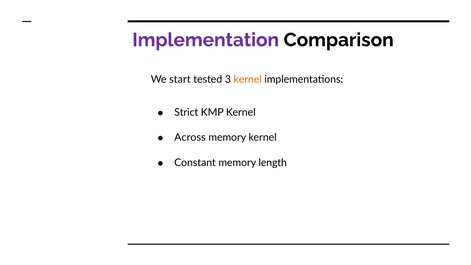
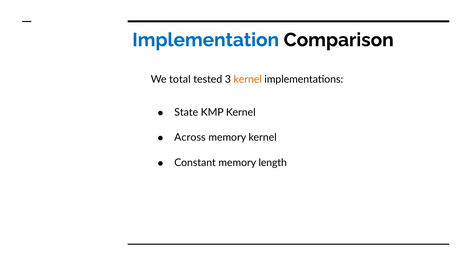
Implementation colour: purple -> blue
start: start -> total
Strict: Strict -> State
